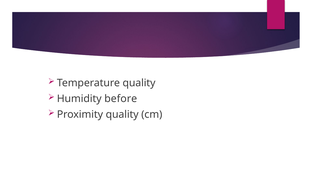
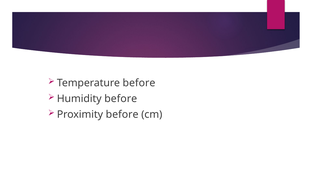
Temperature quality: quality -> before
Proximity quality: quality -> before
